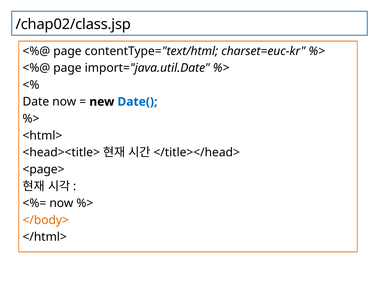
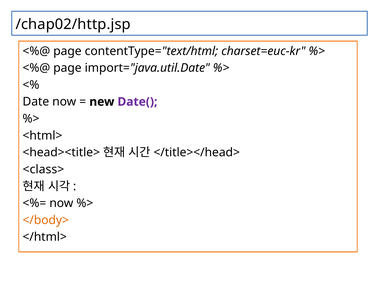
/chap02/class.jsp: /chap02/class.jsp -> /chap02/http.jsp
Date( colour: blue -> purple
<page>: <page> -> <class>
